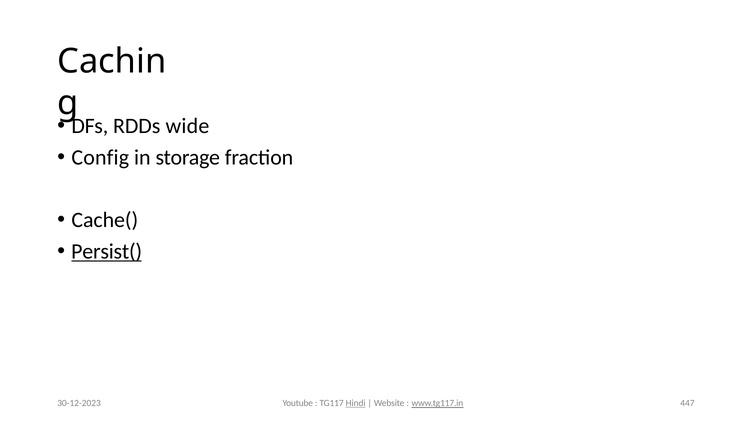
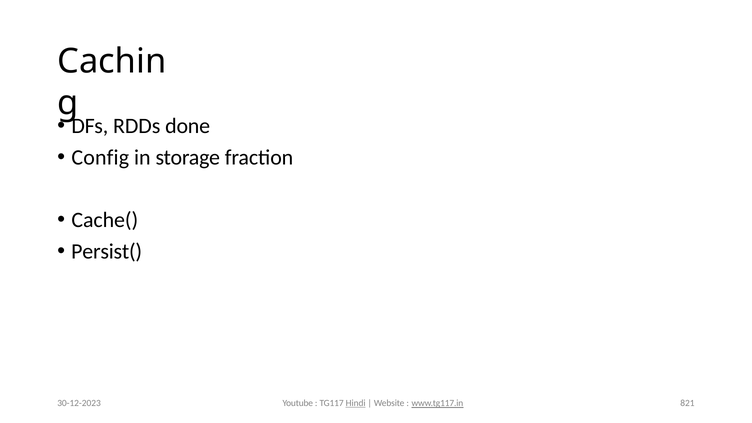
wide: wide -> done
Persist( underline: present -> none
447: 447 -> 821
